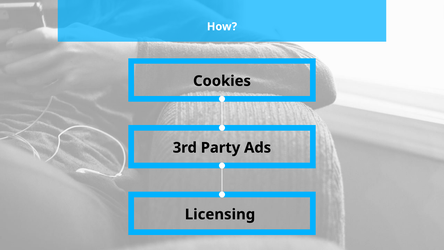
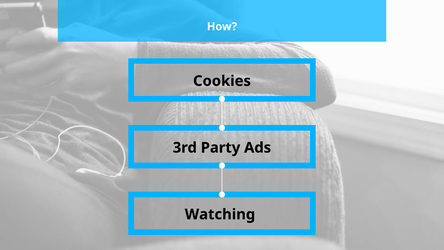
Licensing: Licensing -> Watching
